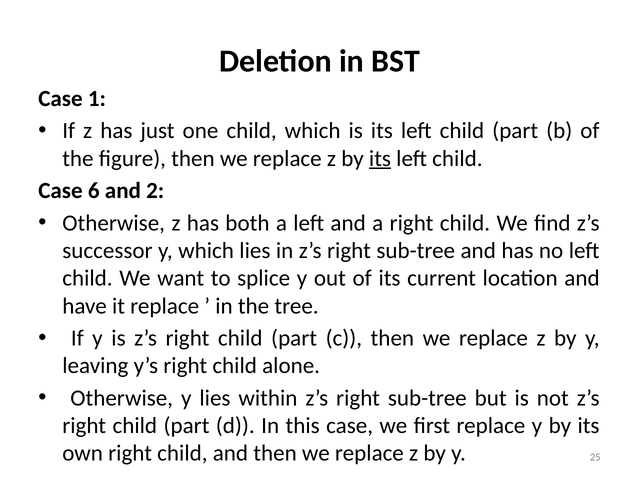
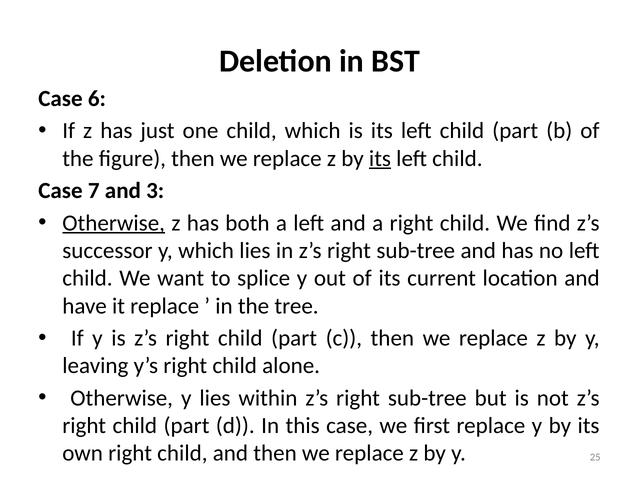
1: 1 -> 6
6: 6 -> 7
2: 2 -> 3
Otherwise at (114, 223) underline: none -> present
